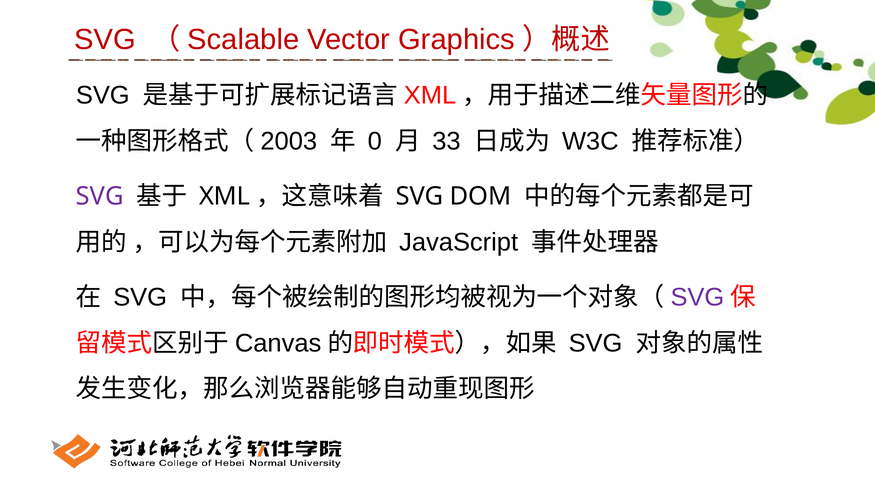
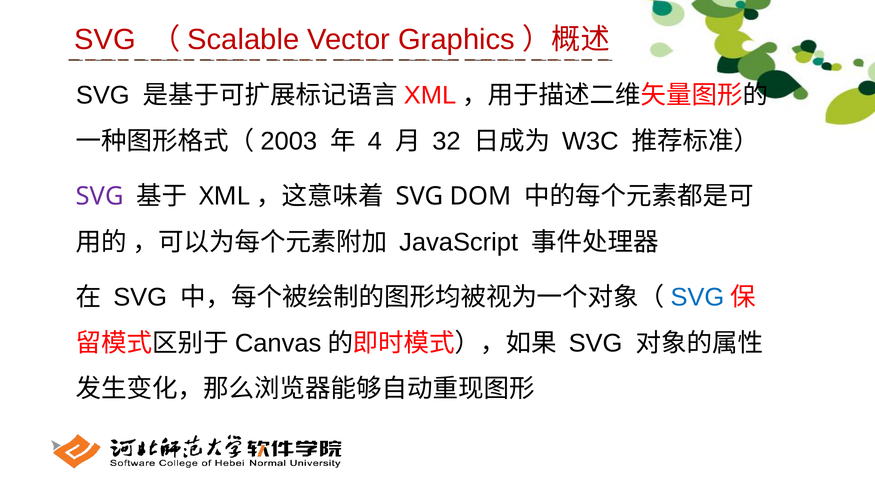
0: 0 -> 4
33: 33 -> 32
SVG at (697, 297) colour: purple -> blue
